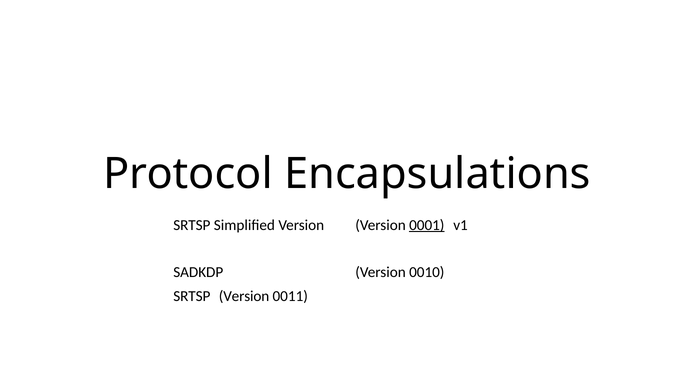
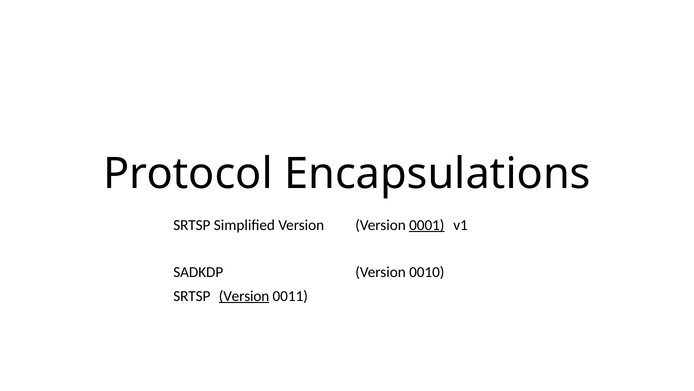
Version at (244, 296) underline: none -> present
